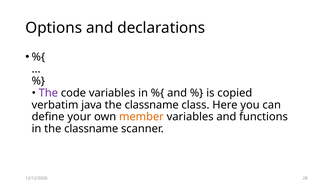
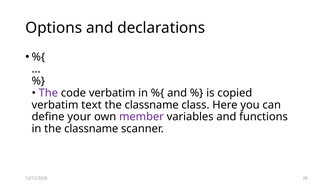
code variables: variables -> verbatim
java: java -> text
member colour: orange -> purple
